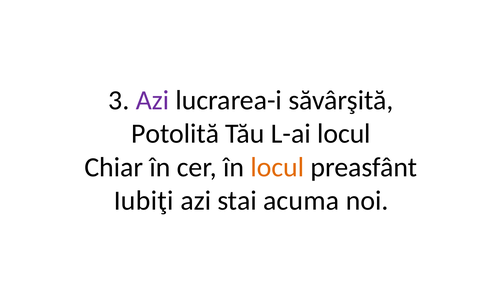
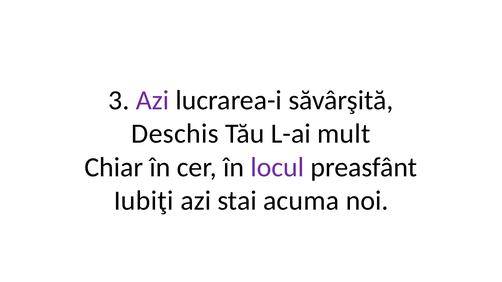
Potolită: Potolită -> Deschis
L-ai locul: locul -> mult
locul at (277, 167) colour: orange -> purple
